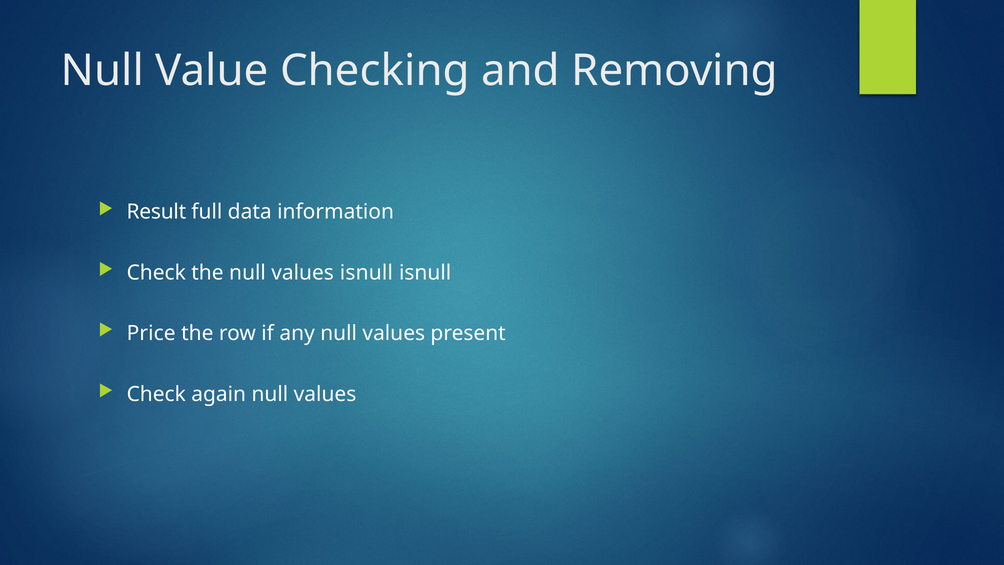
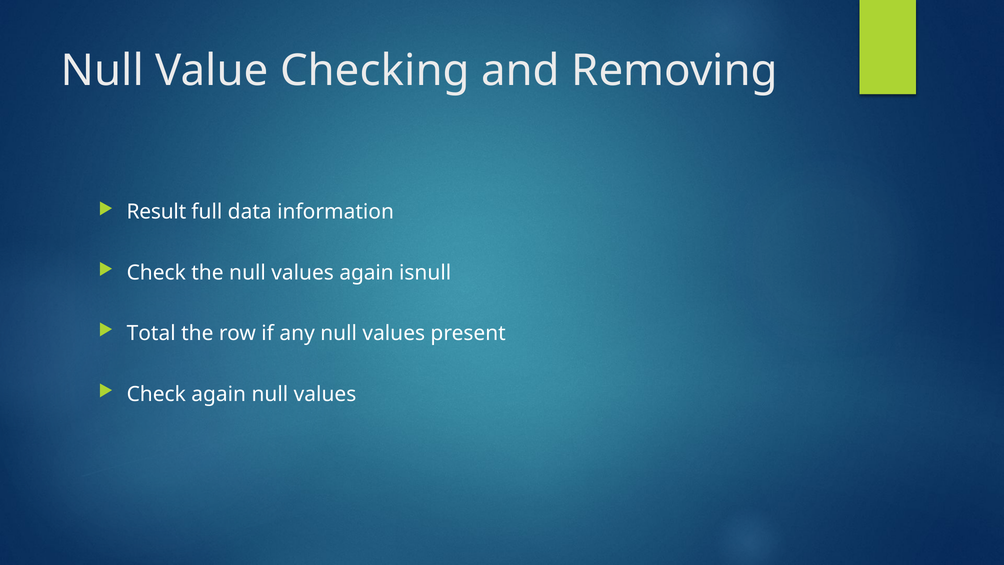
values isnull: isnull -> again
Price: Price -> Total
